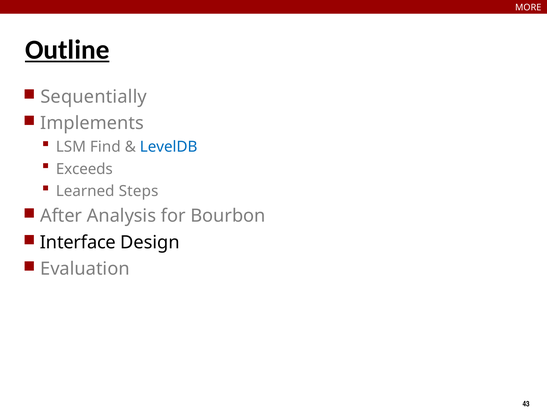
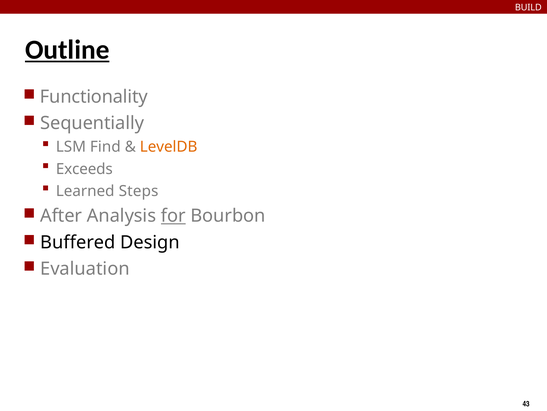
MORE: MORE -> BUILD
Sequentially: Sequentially -> Functionality
Implements: Implements -> Sequentially
LevelDB colour: blue -> orange
for underline: none -> present
Interface: Interface -> Buffered
